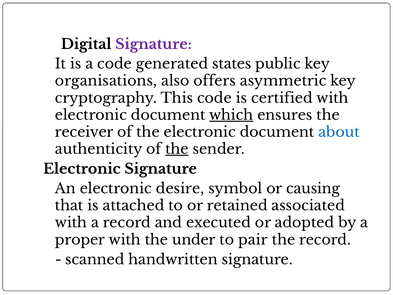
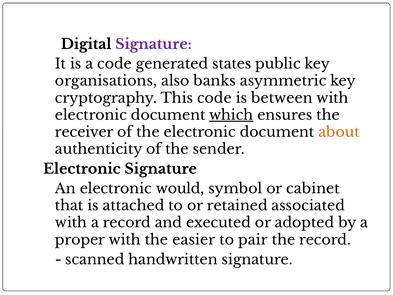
offers: offers -> banks
certified: certified -> between
about colour: blue -> orange
the at (177, 149) underline: present -> none
desire: desire -> would
causing: causing -> cabinet
under: under -> easier
